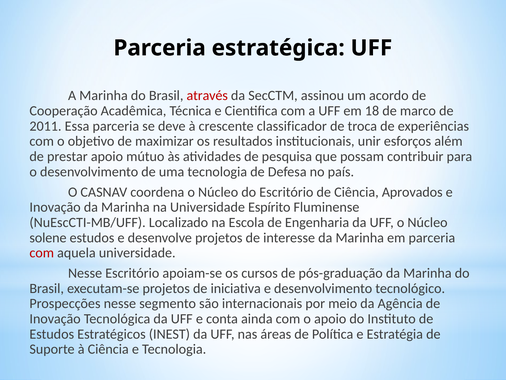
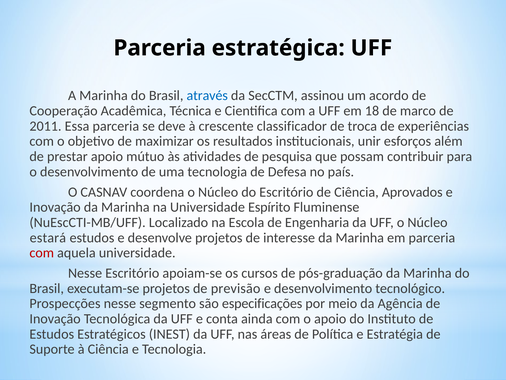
através colour: red -> blue
solene: solene -> estará
iniciativa: iniciativa -> previsão
internacionais: internacionais -> especificações
